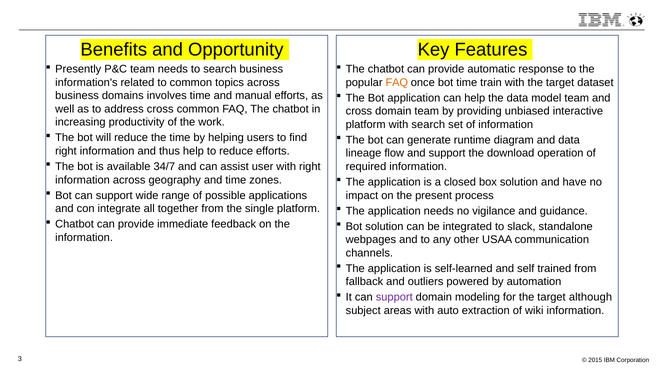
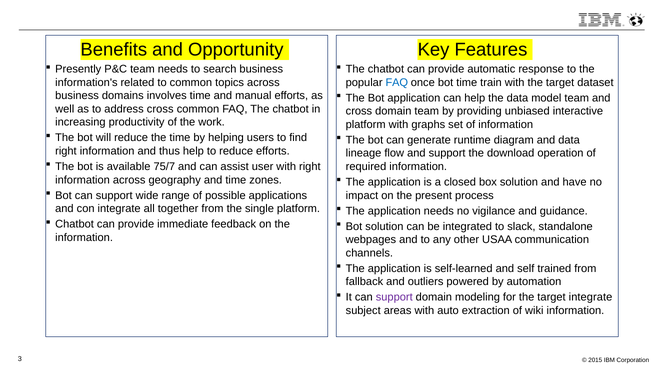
FAQ at (397, 82) colour: orange -> blue
with search: search -> graphs
34/7: 34/7 -> 75/7
target although: although -> integrate
